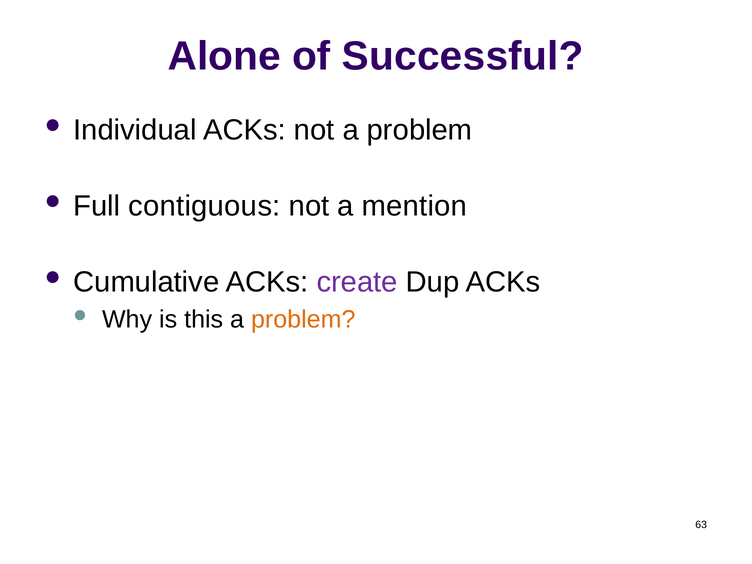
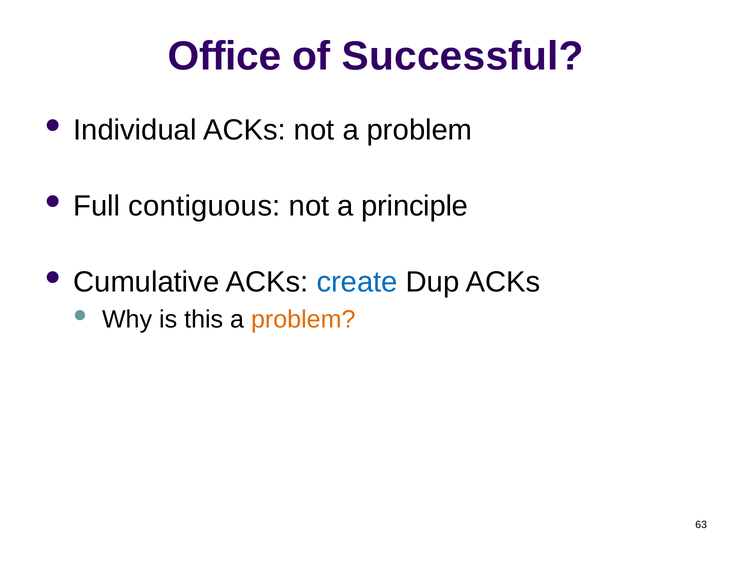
Alone: Alone -> Office
mention: mention -> principle
create colour: purple -> blue
